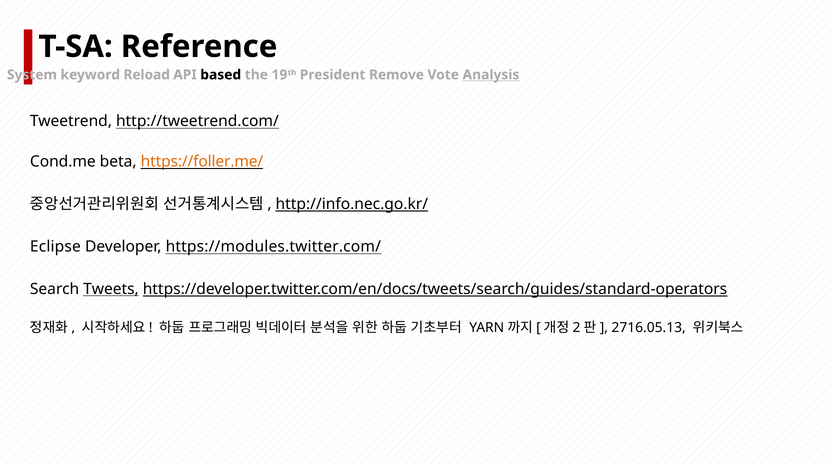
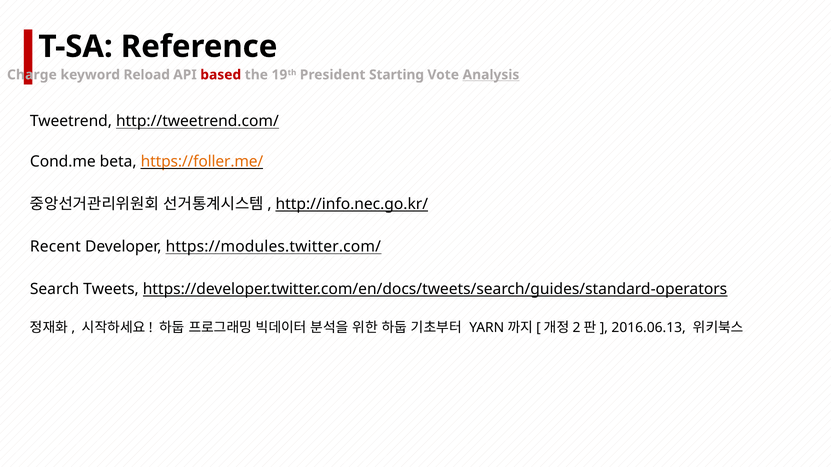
System: System -> Charge
based colour: black -> red
Remove: Remove -> Starting
Eclipse: Eclipse -> Recent
Tweets underline: present -> none
2716.05.13: 2716.05.13 -> 2016.06.13
